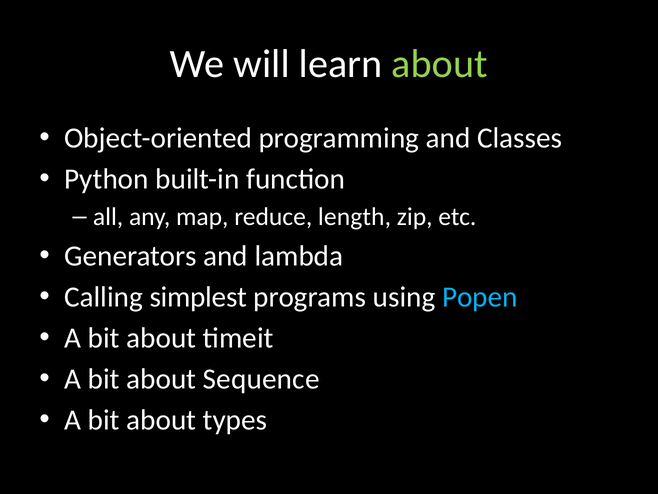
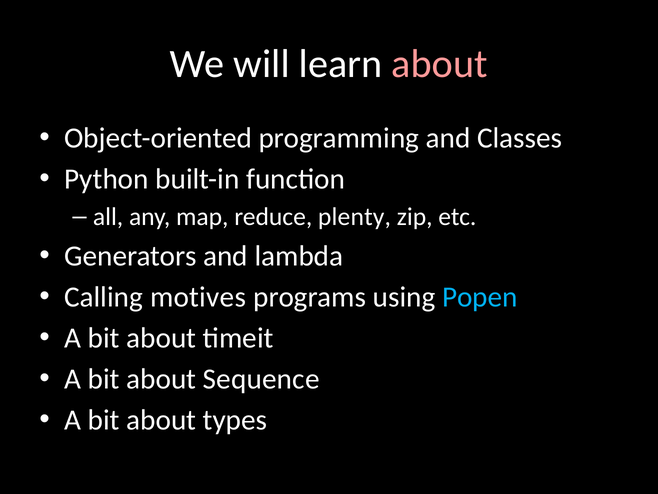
about at (440, 64) colour: light green -> pink
length: length -> plenty
simplest: simplest -> motives
